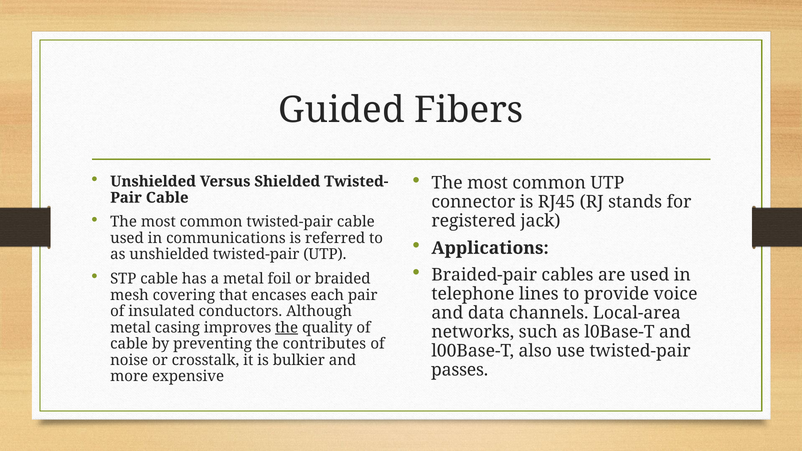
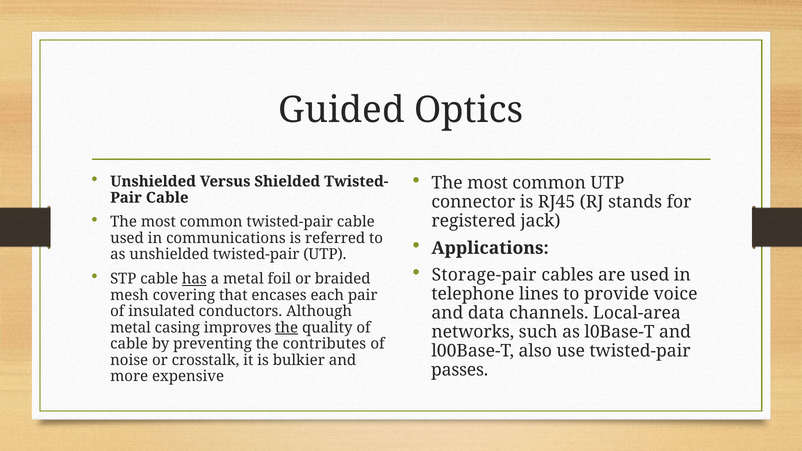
Fibers: Fibers -> Optics
Braided-pair: Braided-pair -> Storage-pair
has underline: none -> present
